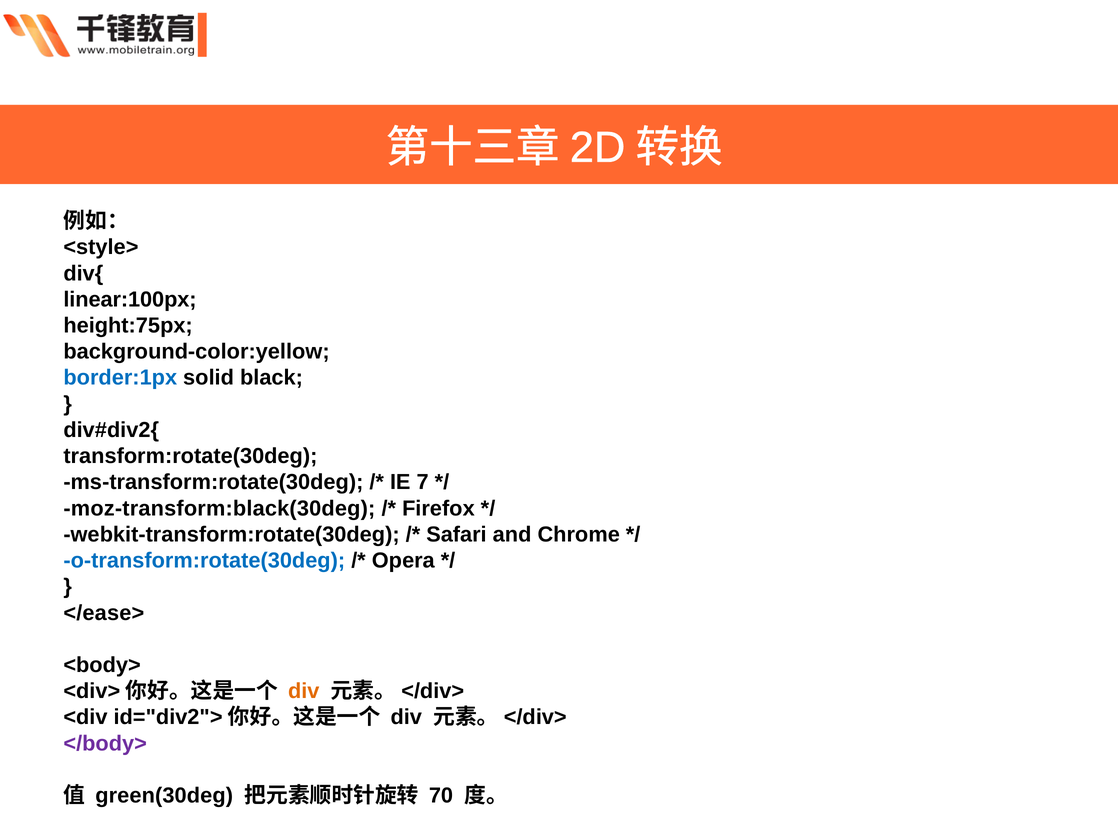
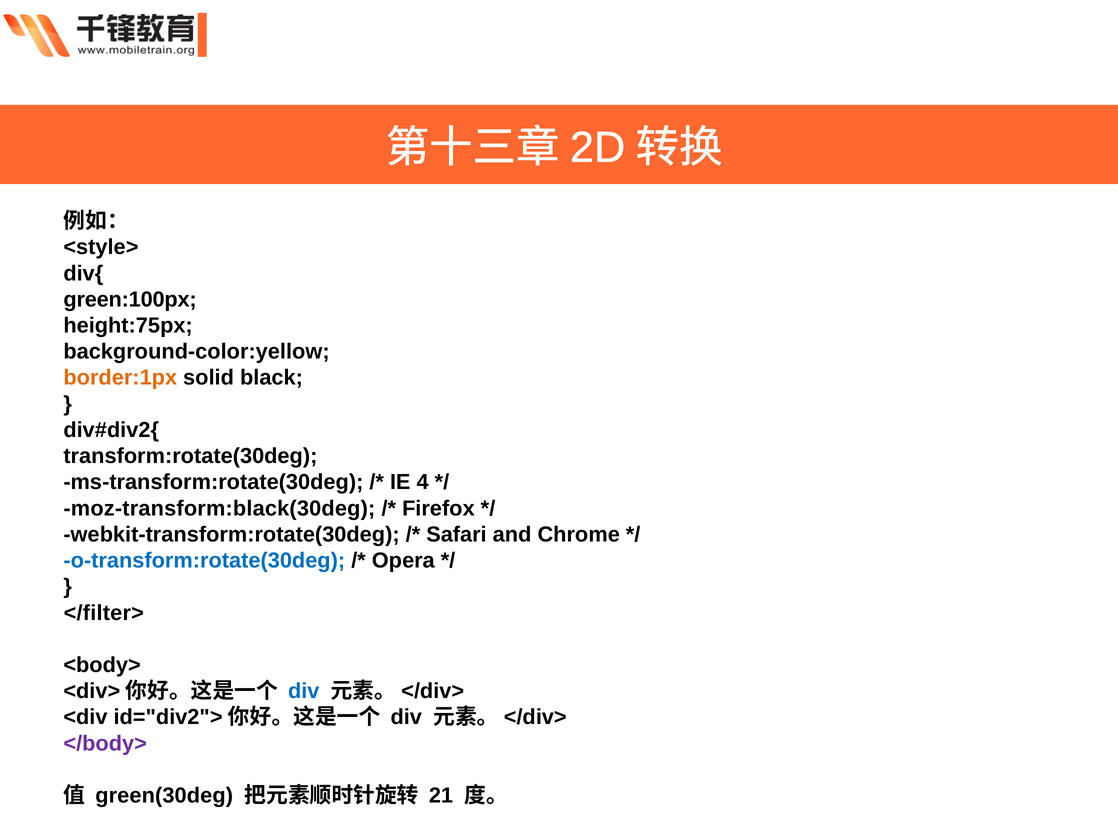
linear:100px: linear:100px -> green:100px
border:1px colour: blue -> orange
7: 7 -> 4
</ease>: </ease> -> </filter>
div at (304, 691) colour: orange -> blue
70: 70 -> 21
